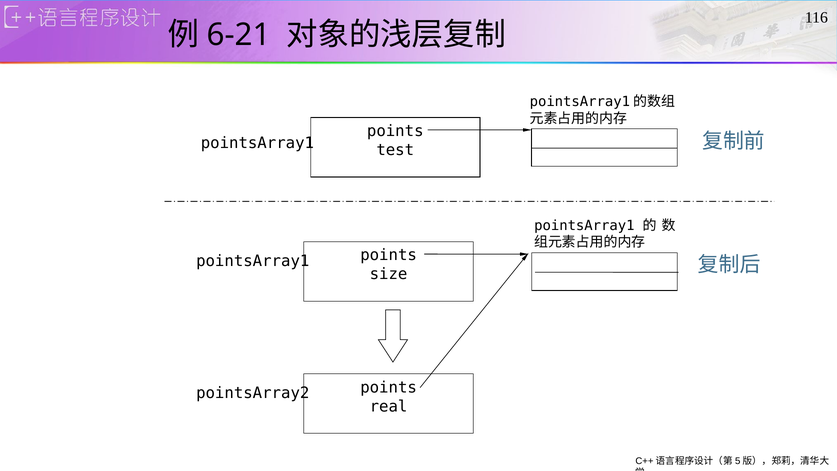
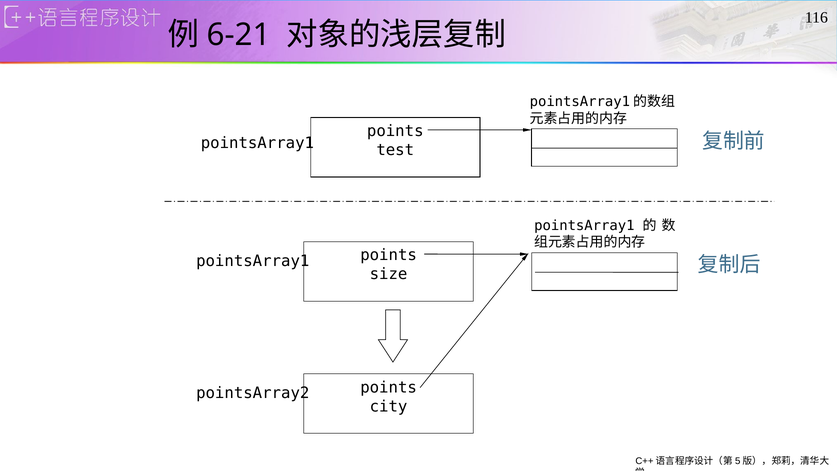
real: real -> city
